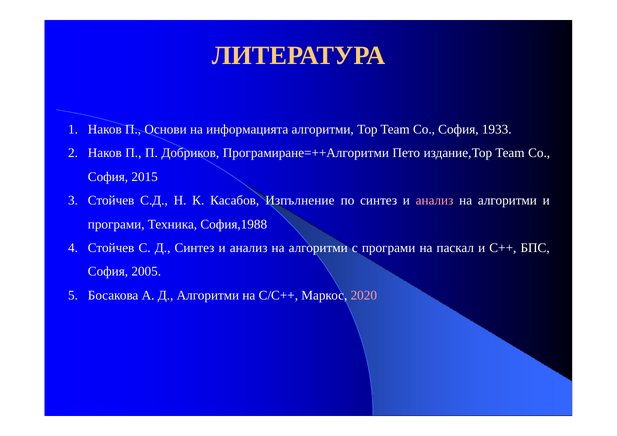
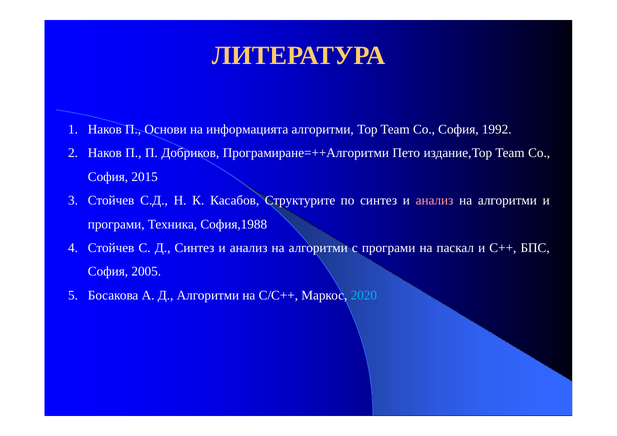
1933: 1933 -> 1992
Изпълнение: Изпълнение -> Структурите
2020 colour: pink -> light blue
